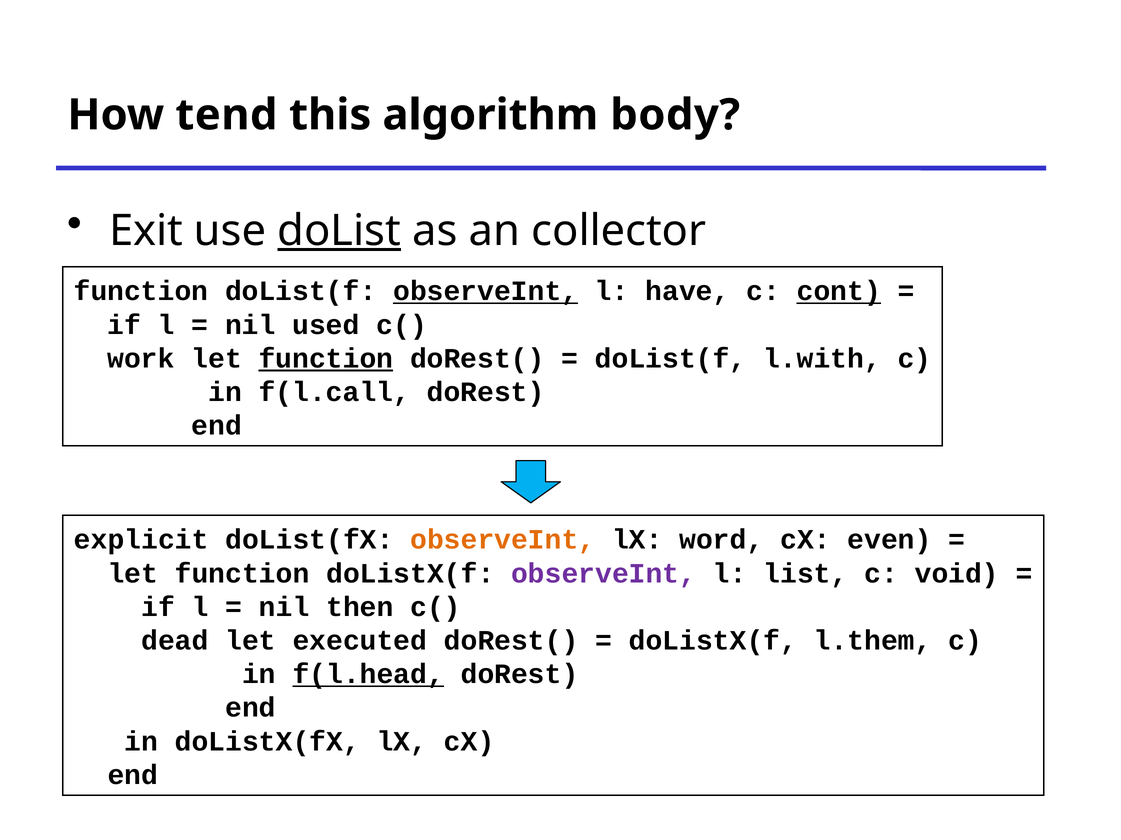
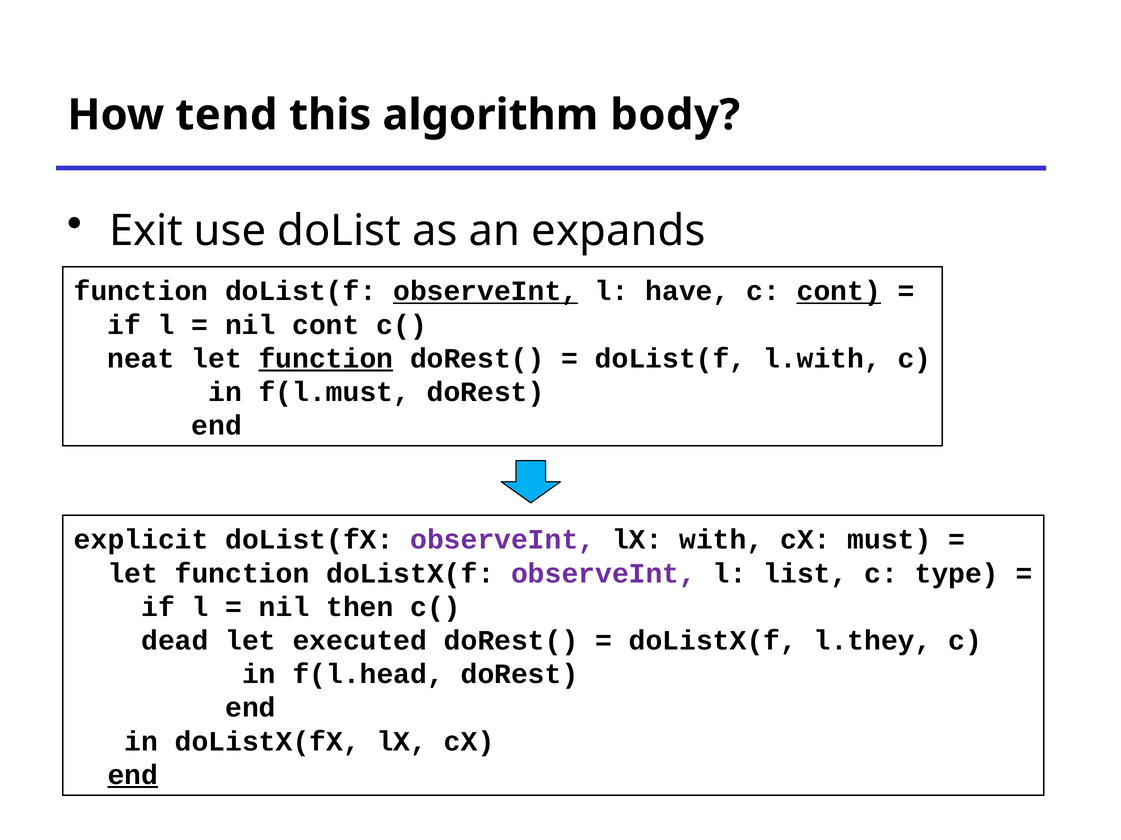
doList underline: present -> none
collector: collector -> expands
nil used: used -> cont
work: work -> neat
f(l.call: f(l.call -> f(l.must
observeInt at (503, 540) colour: orange -> purple
word: word -> with
even: even -> must
void: void -> type
l.them: l.them -> l.they
f(l.head underline: present -> none
end at (133, 776) underline: none -> present
